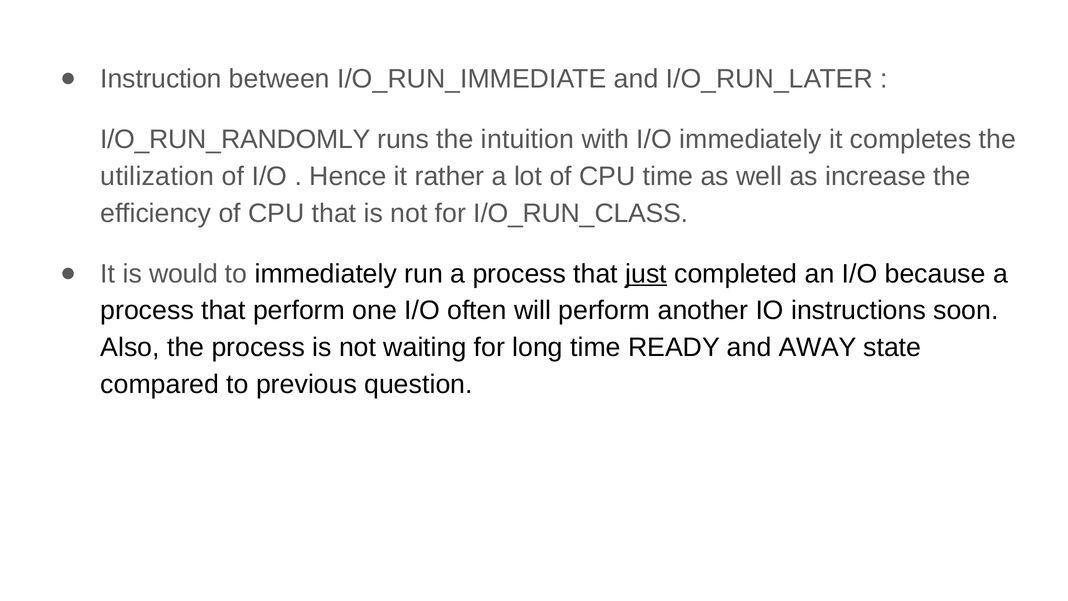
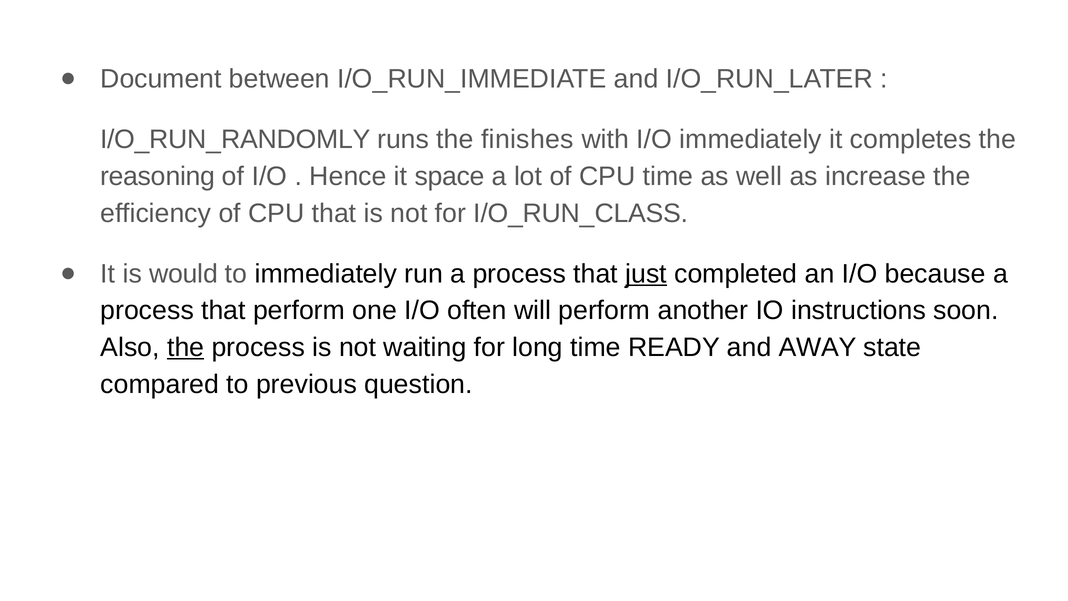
Instruction: Instruction -> Document
intuition: intuition -> finishes
utilization: utilization -> reasoning
rather: rather -> space
the at (186, 347) underline: none -> present
